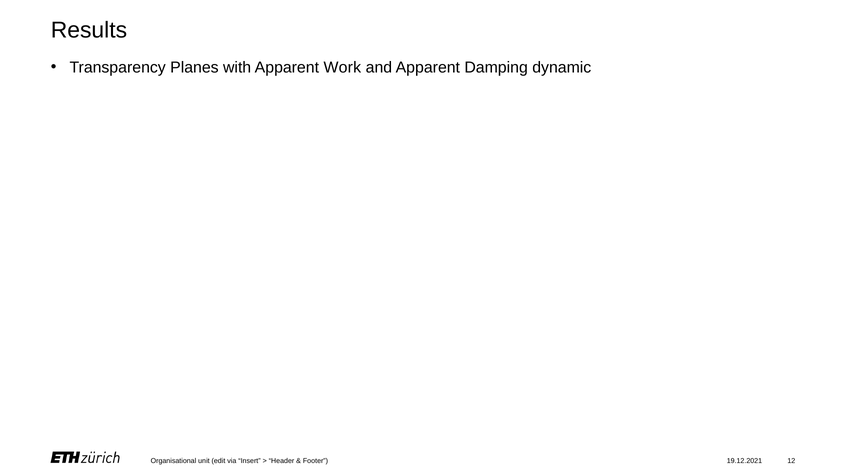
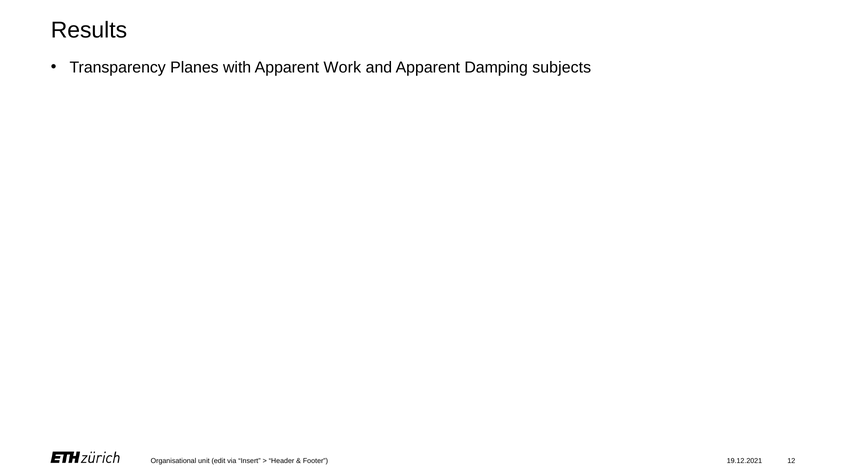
dynamic: dynamic -> subjects
